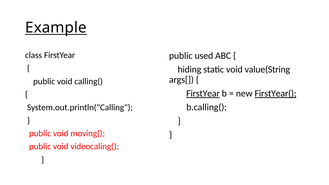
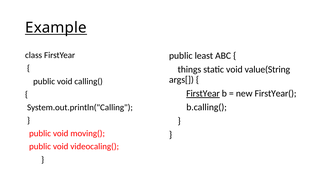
used: used -> least
hiding: hiding -> things
FirstYear( underline: present -> none
